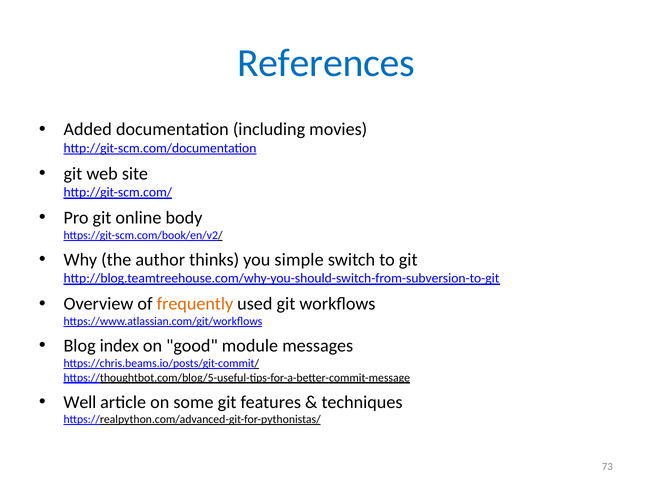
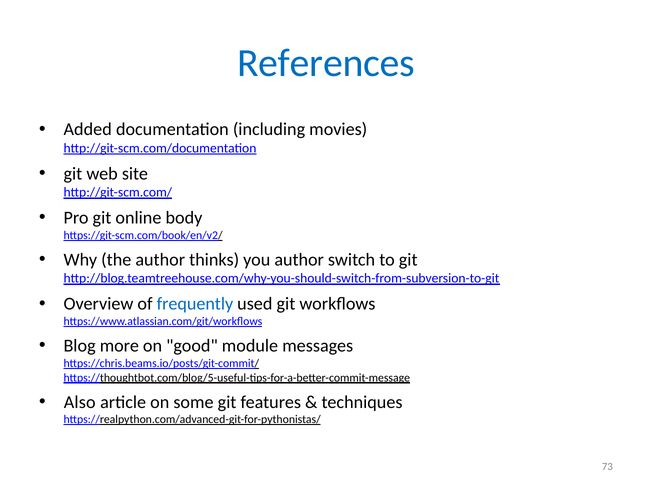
you simple: simple -> author
frequently colour: orange -> blue
index: index -> more
Well: Well -> Also
